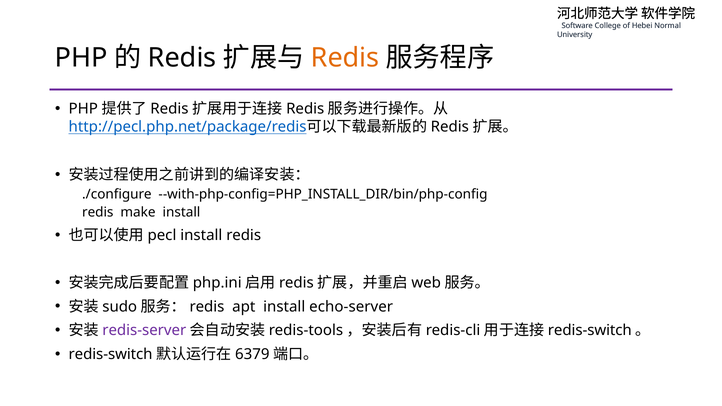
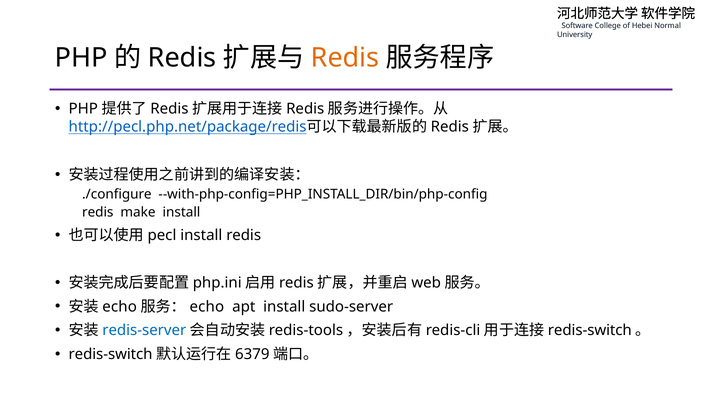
sudo at (120, 307): sudo -> echo
redis at (207, 307): redis -> echo
echo-server: echo-server -> sudo-server
redis-server colour: purple -> blue
